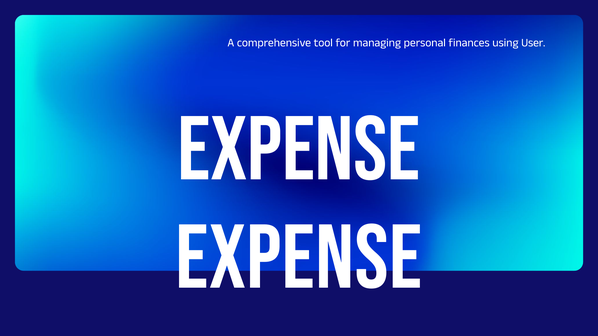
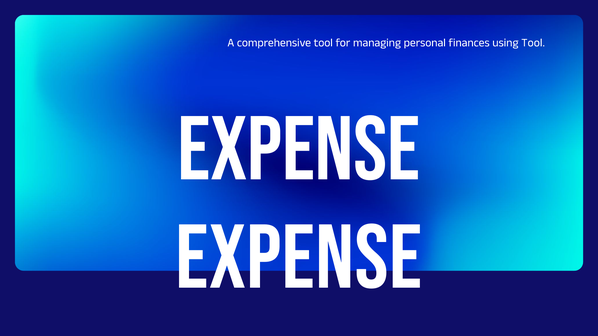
using User: User -> Tool
